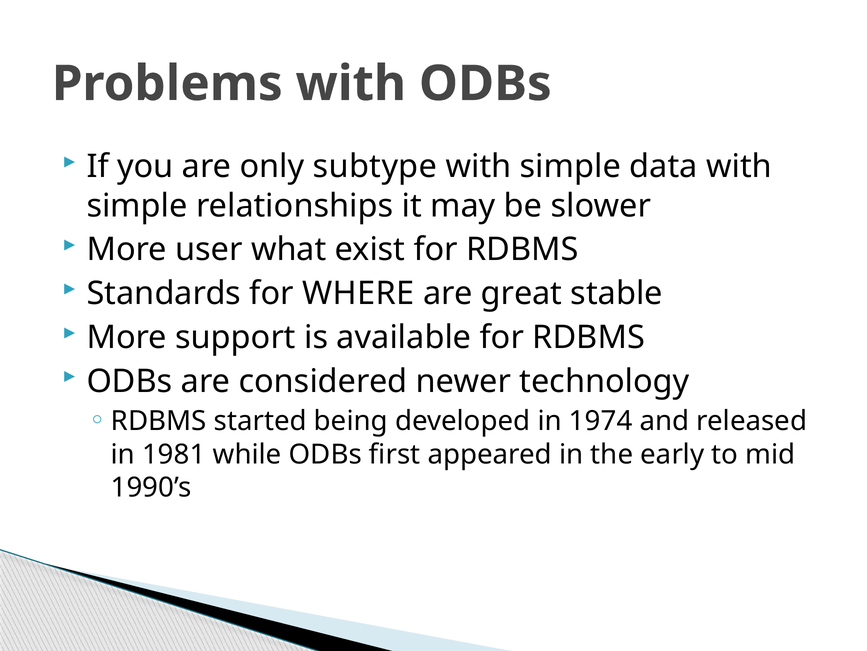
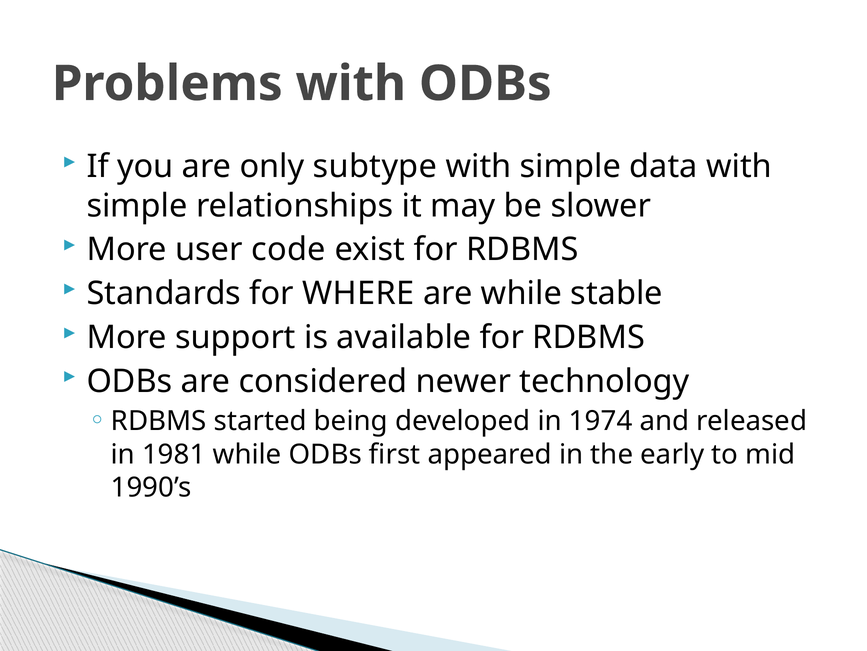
what: what -> code
are great: great -> while
